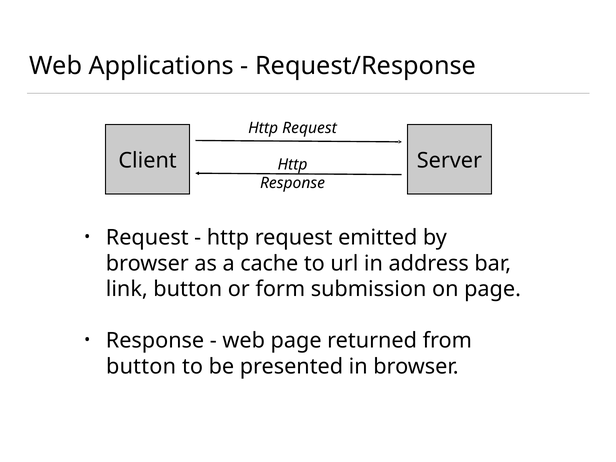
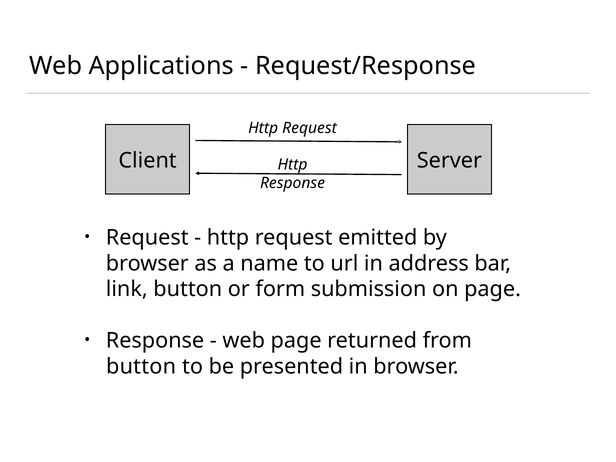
cache: cache -> name
